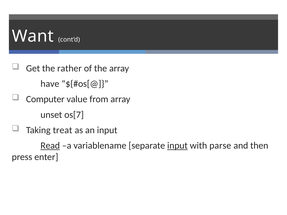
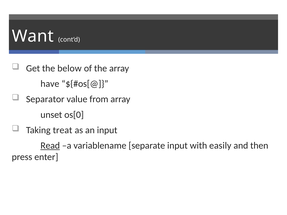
rather: rather -> below
Computer: Computer -> Separator
os[7: os[7 -> os[0
input at (177, 146) underline: present -> none
parse: parse -> easily
